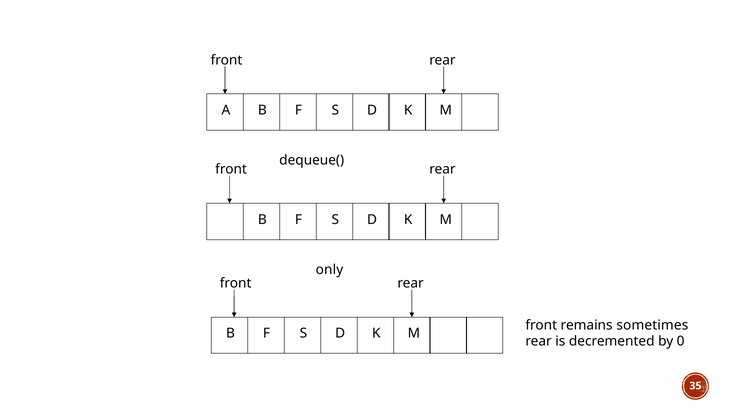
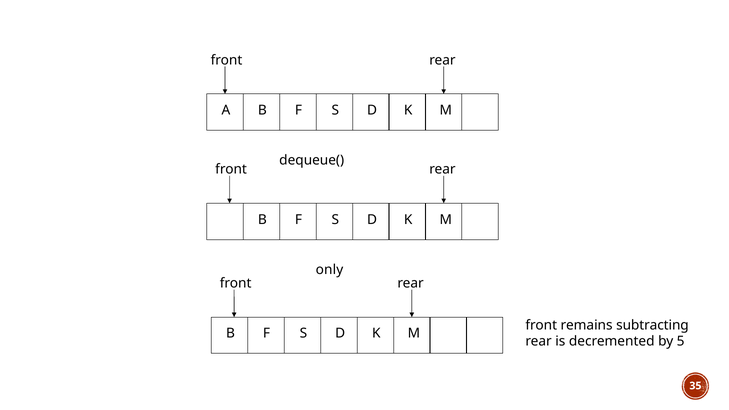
sometimes: sometimes -> subtracting
0: 0 -> 5
